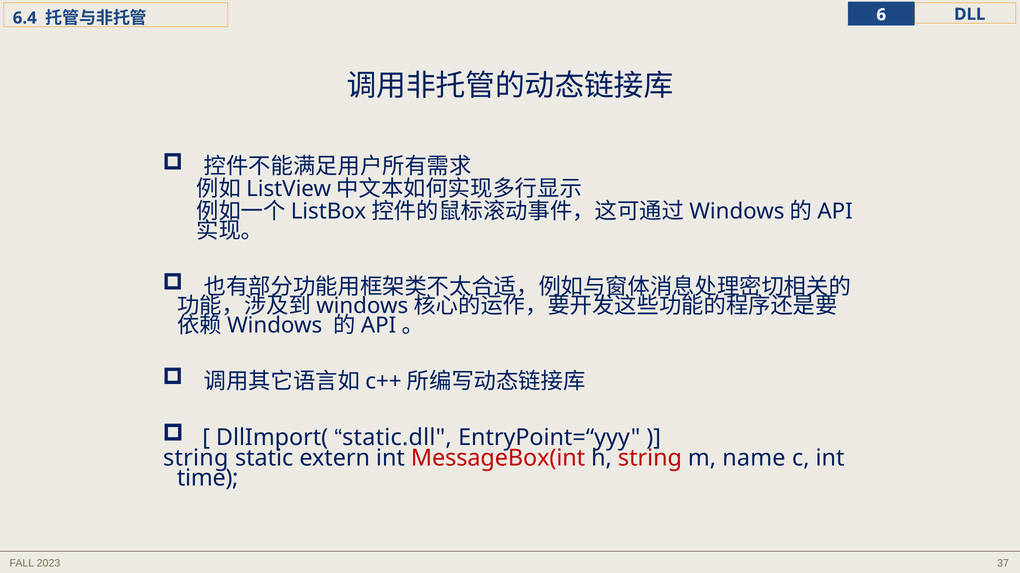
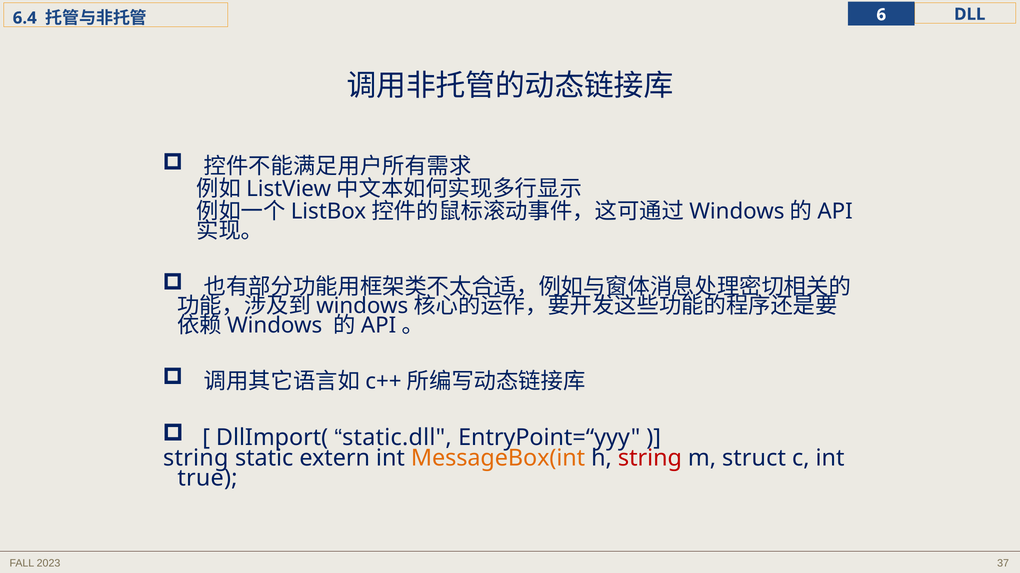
MessageBox(int colour: red -> orange
name: name -> struct
time: time -> true
